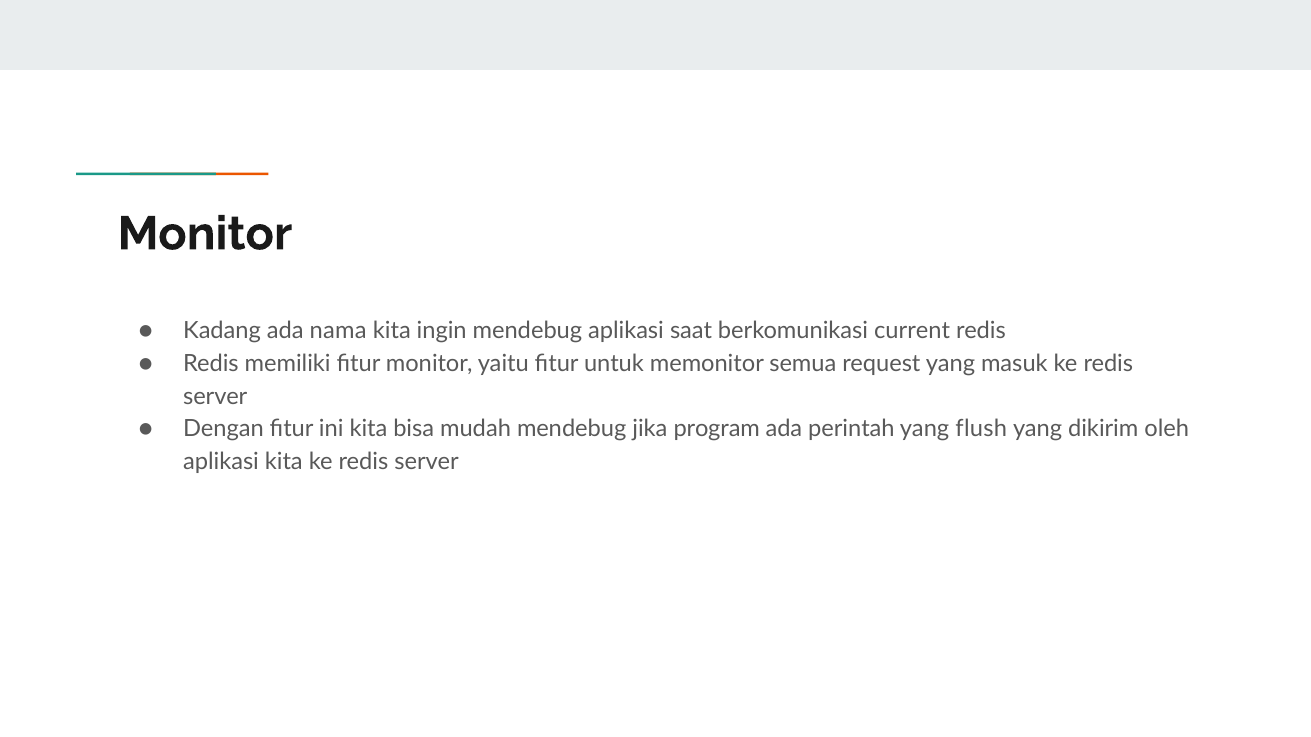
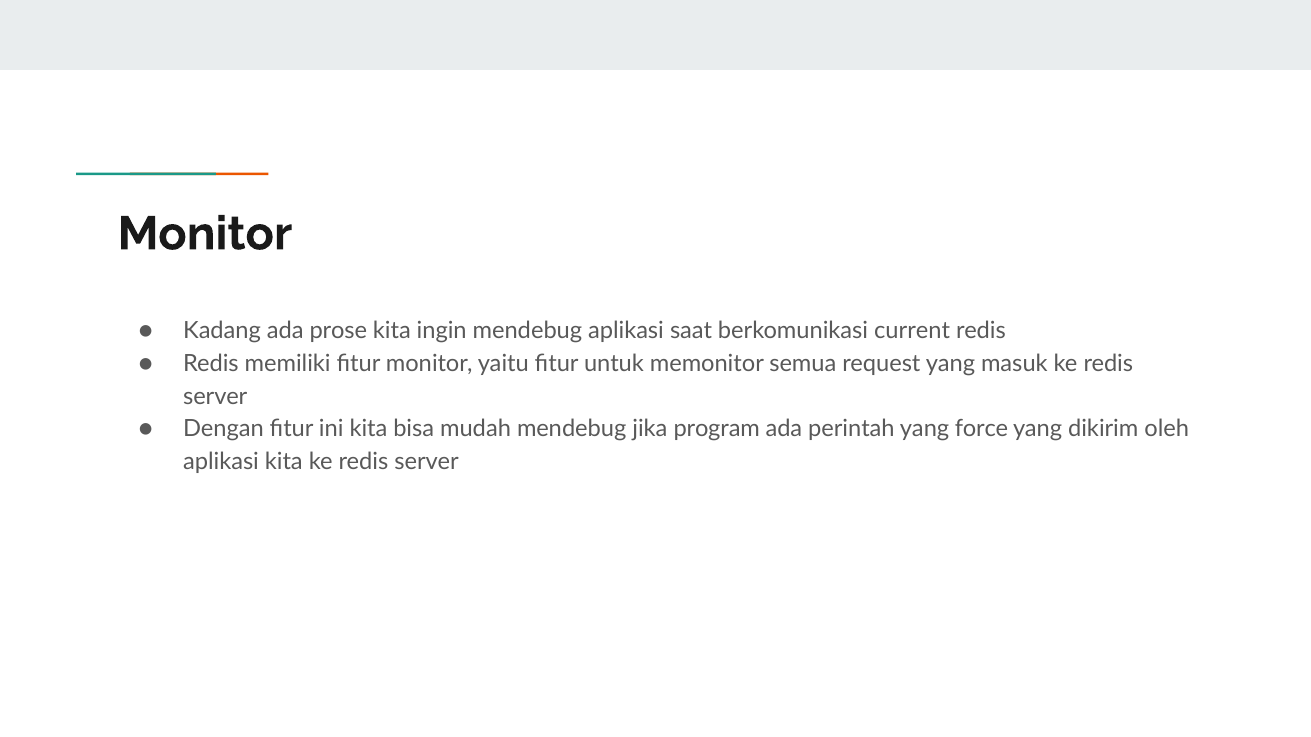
nama: nama -> prose
flush: flush -> force
